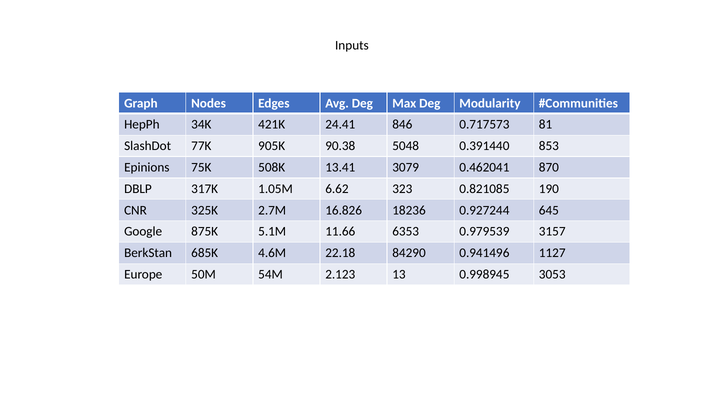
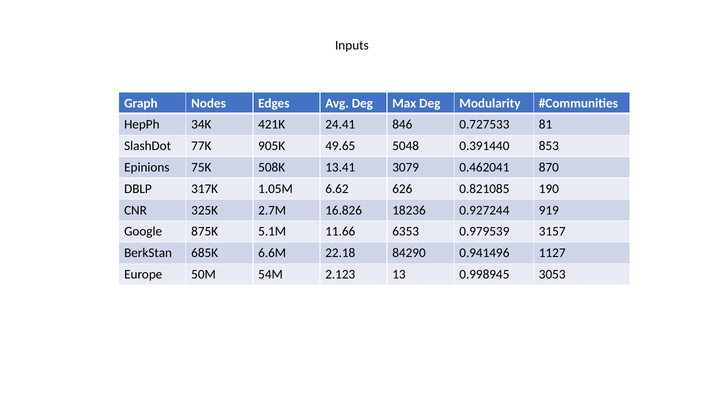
0.717573: 0.717573 -> 0.727533
90.38: 90.38 -> 49.65
323: 323 -> 626
645: 645 -> 919
4.6M: 4.6M -> 6.6M
